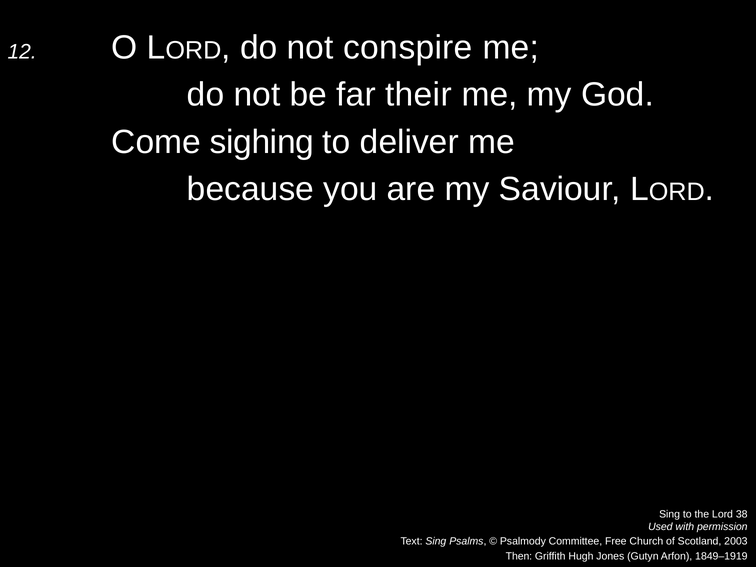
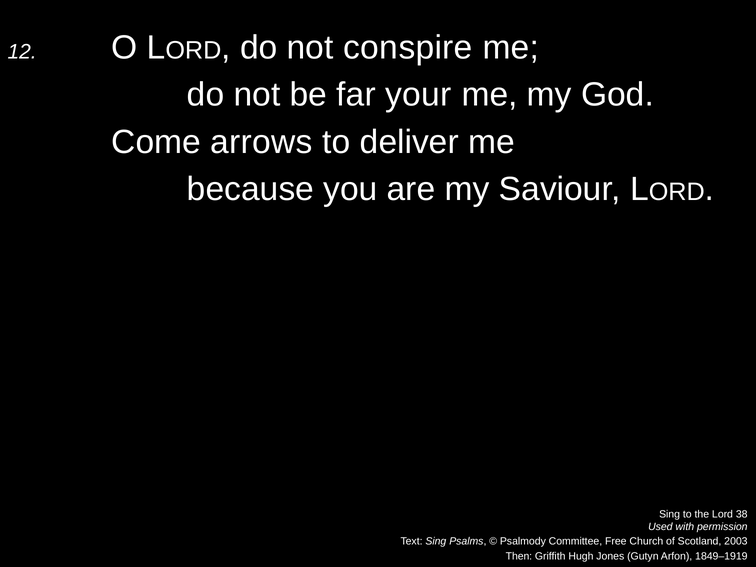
their: their -> your
sighing: sighing -> arrows
